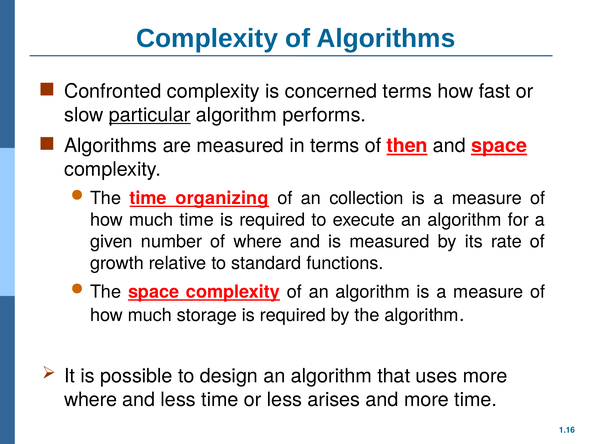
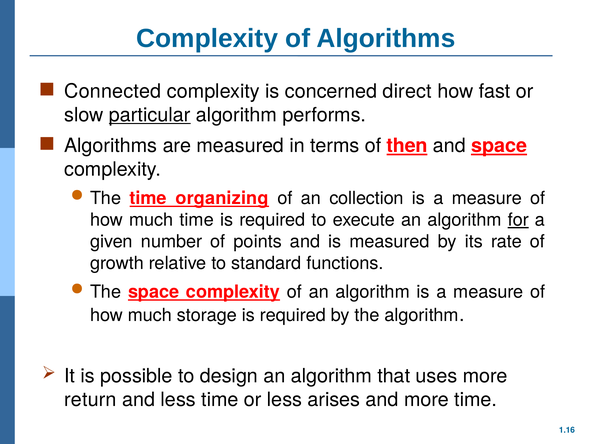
Confronted: Confronted -> Connected
concerned terms: terms -> direct
for underline: none -> present
of where: where -> points
where at (91, 400): where -> return
